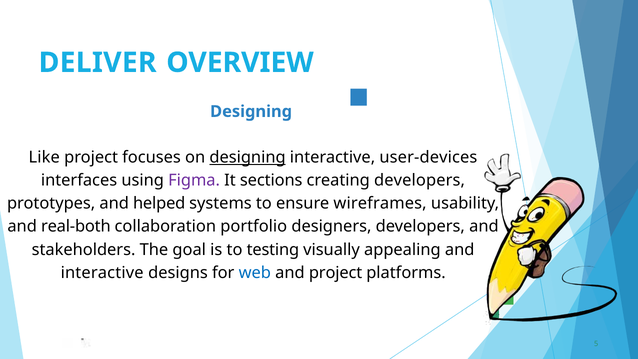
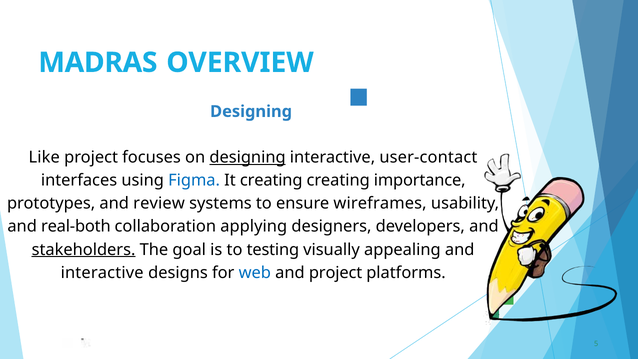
DELIVER: DELIVER -> MADRAS
user-devices: user-devices -> user-contact
Figma colour: purple -> blue
It sections: sections -> creating
creating developers: developers -> importance
helped: helped -> review
portfolio: portfolio -> applying
stakeholders underline: none -> present
